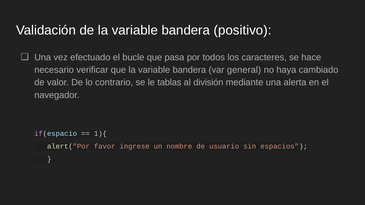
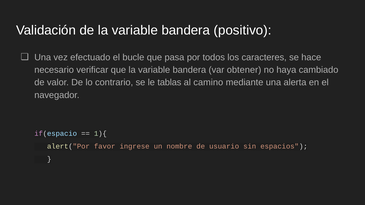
general: general -> obtener
división: división -> camino
